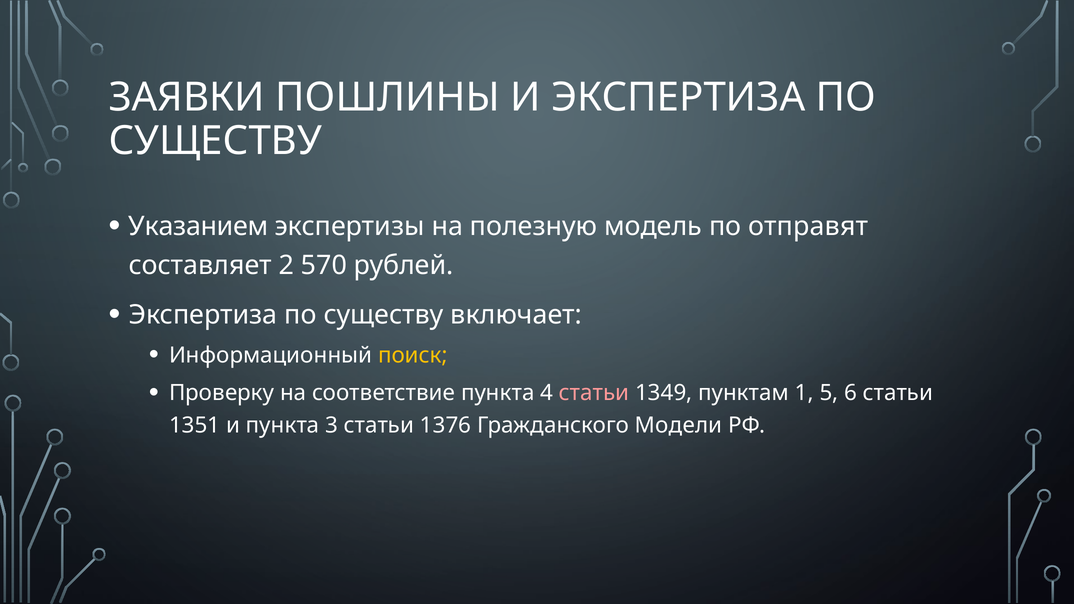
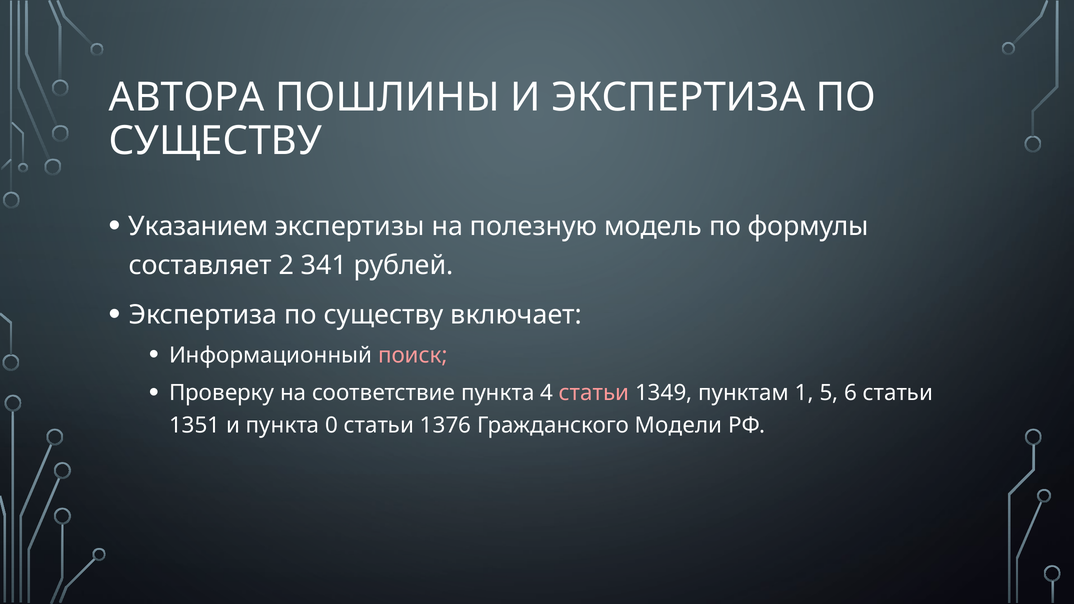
ЗАЯВКИ: ЗАЯВКИ -> АВТОРА
отправят: отправят -> формулы
570: 570 -> 341
поиск colour: yellow -> pink
3: 3 -> 0
